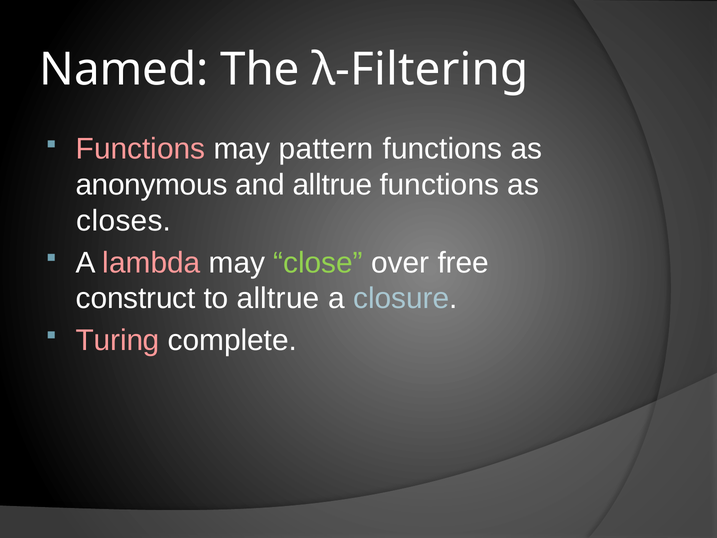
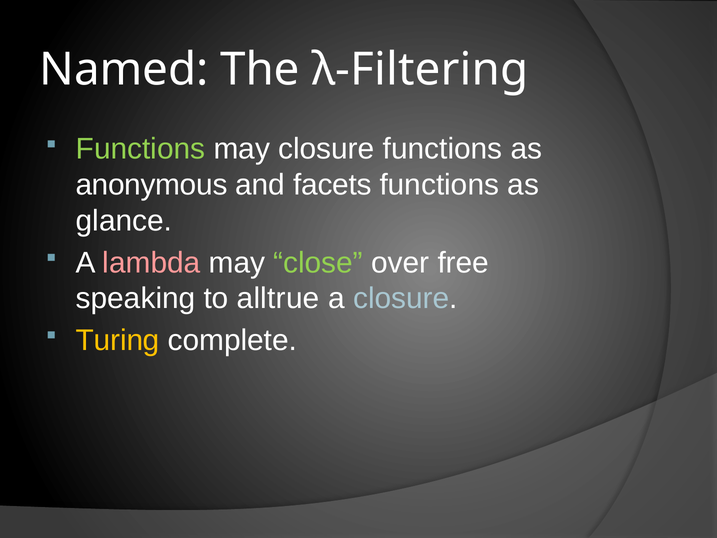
Functions at (141, 149) colour: pink -> light green
may pattern: pattern -> closure
and alltrue: alltrue -> facets
closes: closes -> glance
construct: construct -> speaking
Turing colour: pink -> yellow
